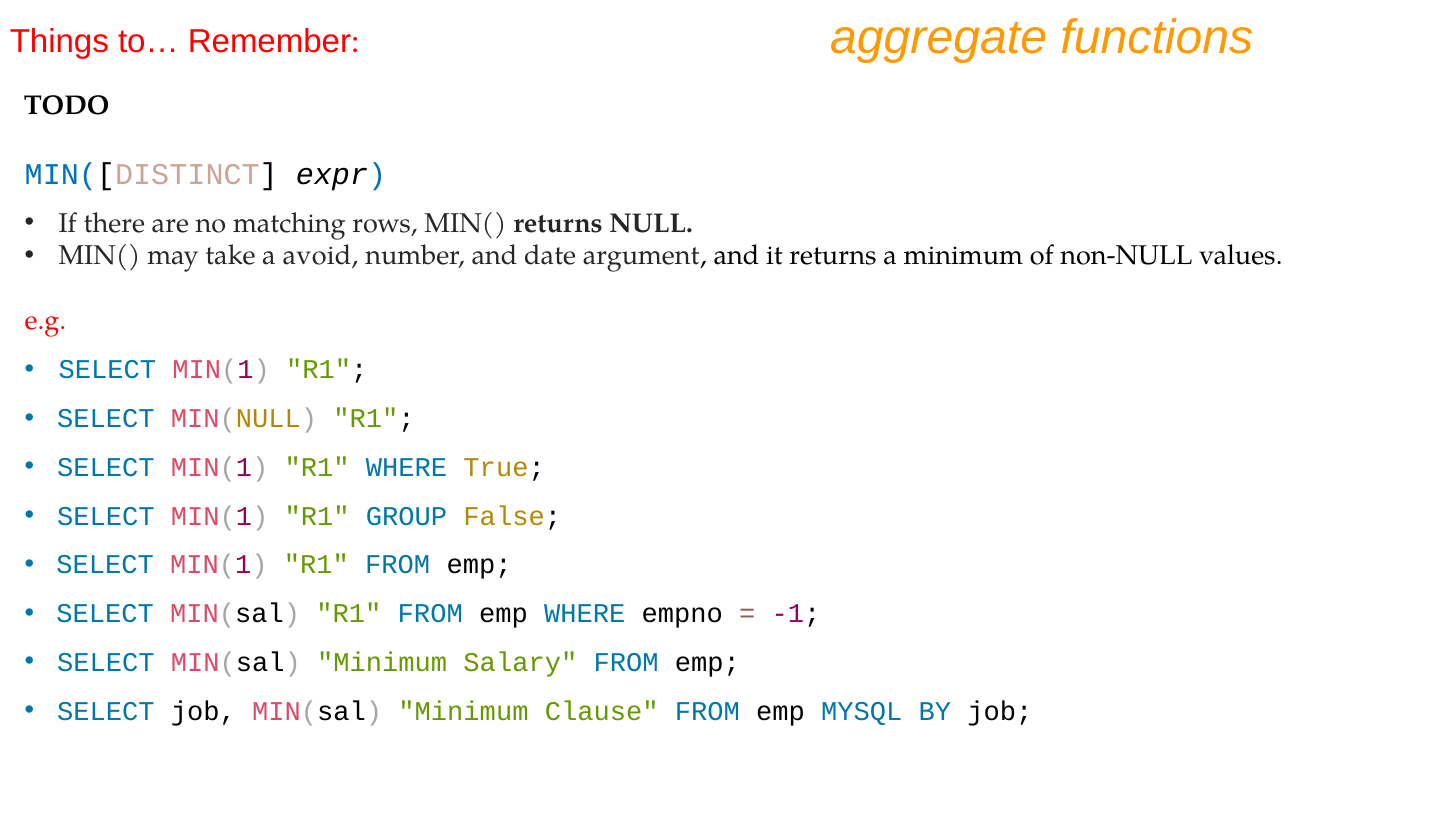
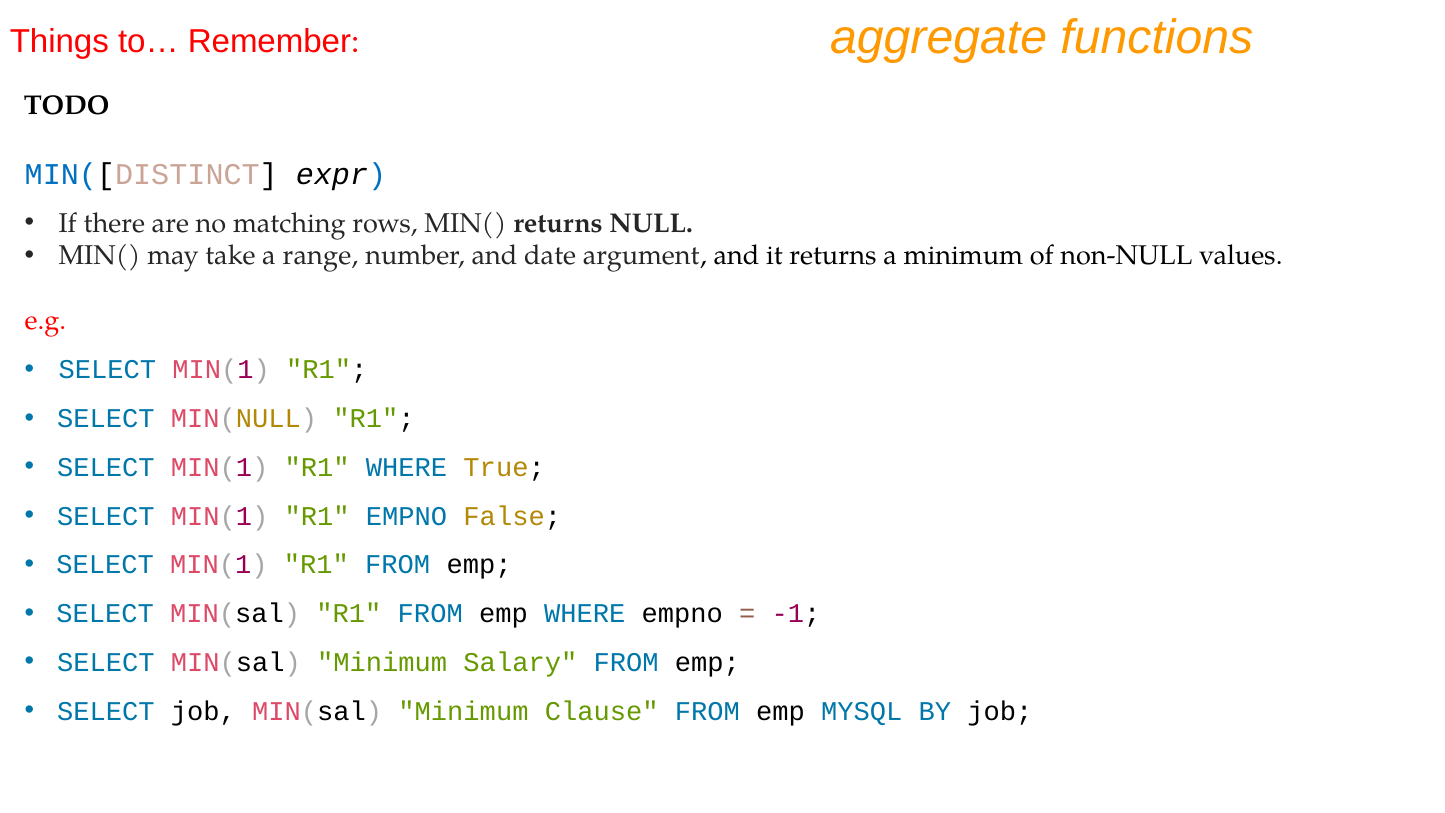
avoid: avoid -> range
R1 GROUP: GROUP -> EMPNO
